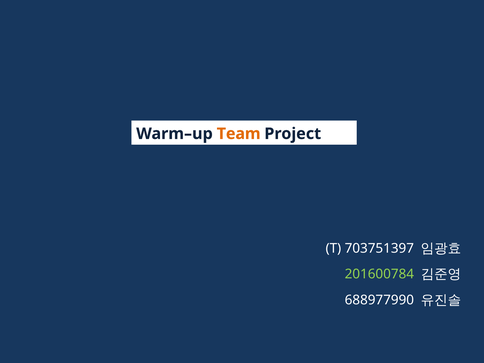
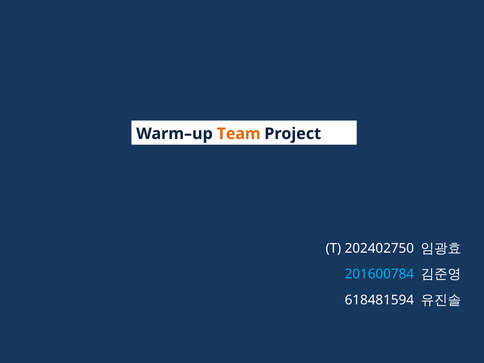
703751397: 703751397 -> 202402750
201600784 colour: light green -> light blue
688977990: 688977990 -> 618481594
